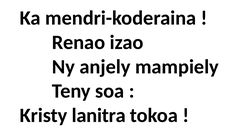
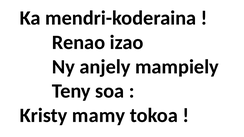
lanitra: lanitra -> mamy
